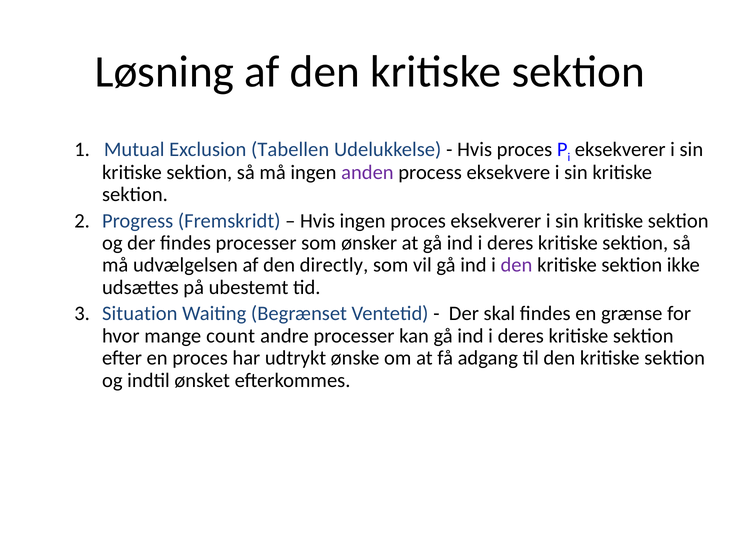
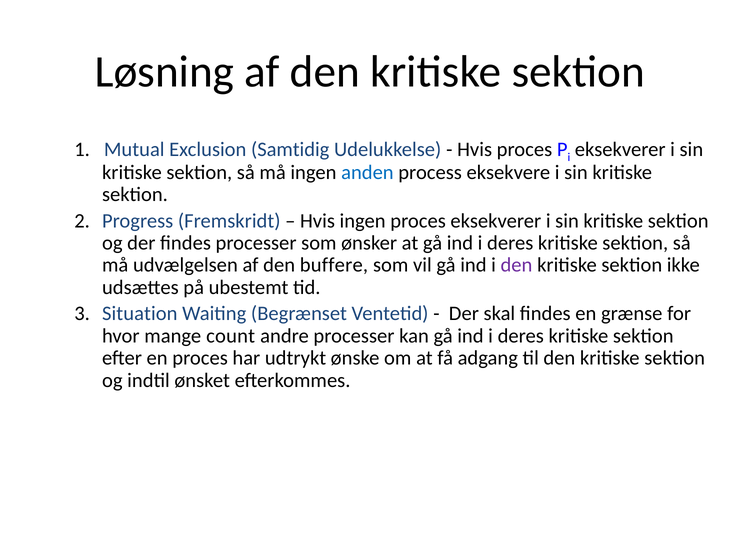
Tabellen: Tabellen -> Samtidig
anden colour: purple -> blue
directly: directly -> buffere
